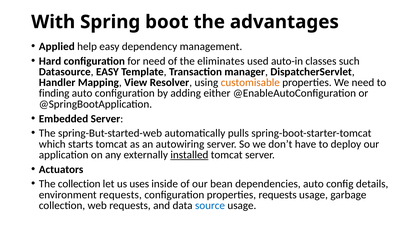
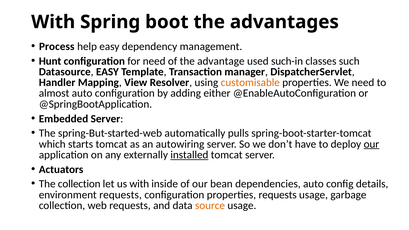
Applied: Applied -> Process
Hard: Hard -> Hunt
eliminates: eliminates -> advantage
auto-in: auto-in -> such-in
finding: finding -> almost
our at (371, 144) underline: none -> present
us uses: uses -> with
source colour: blue -> orange
